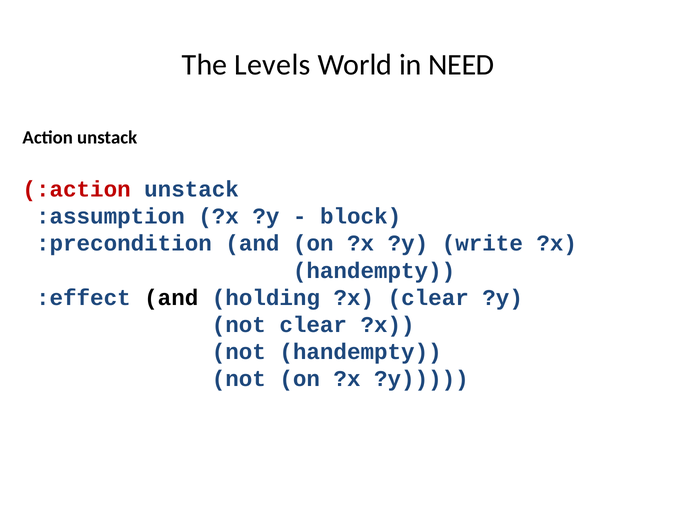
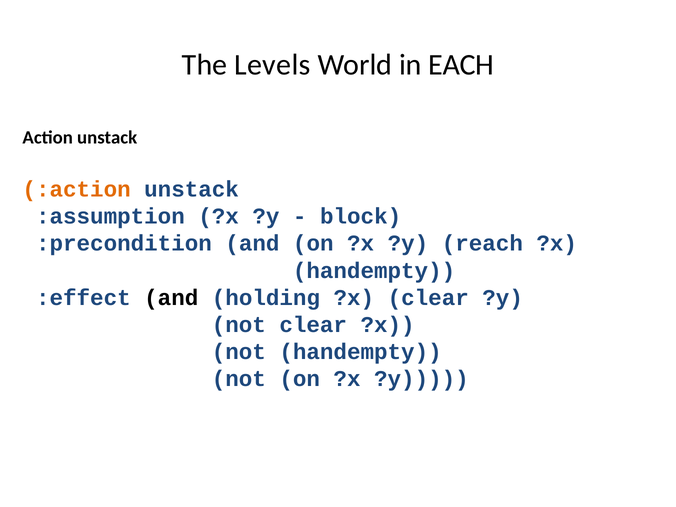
NEED: NEED -> EACH
:action colour: red -> orange
write: write -> reach
